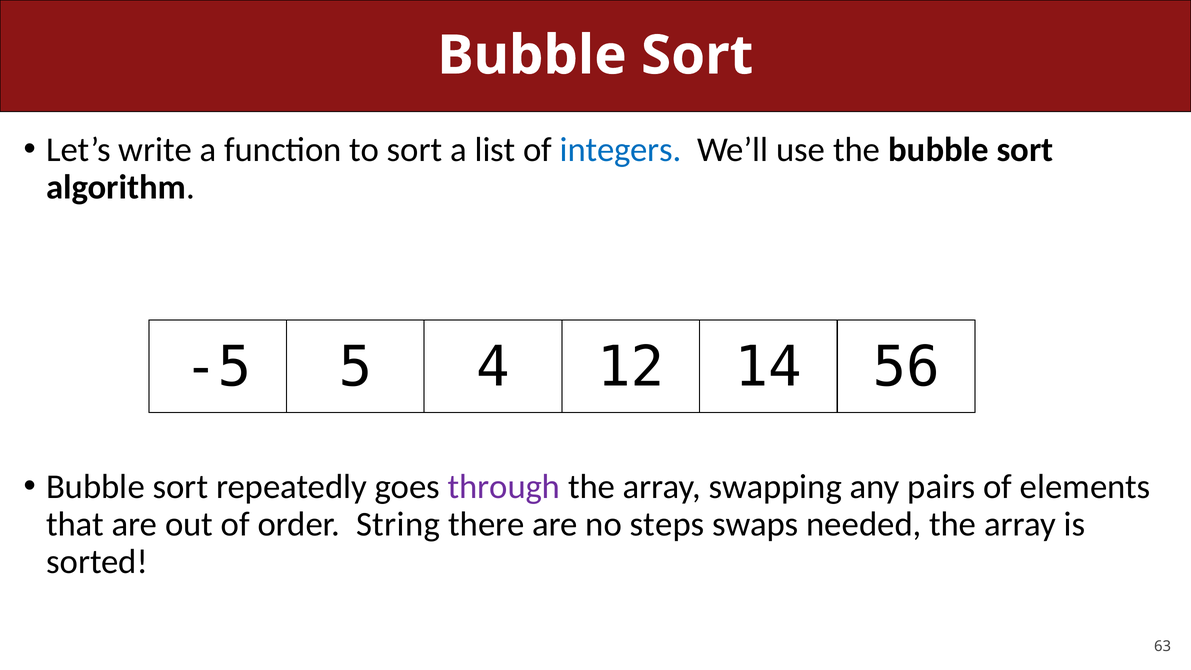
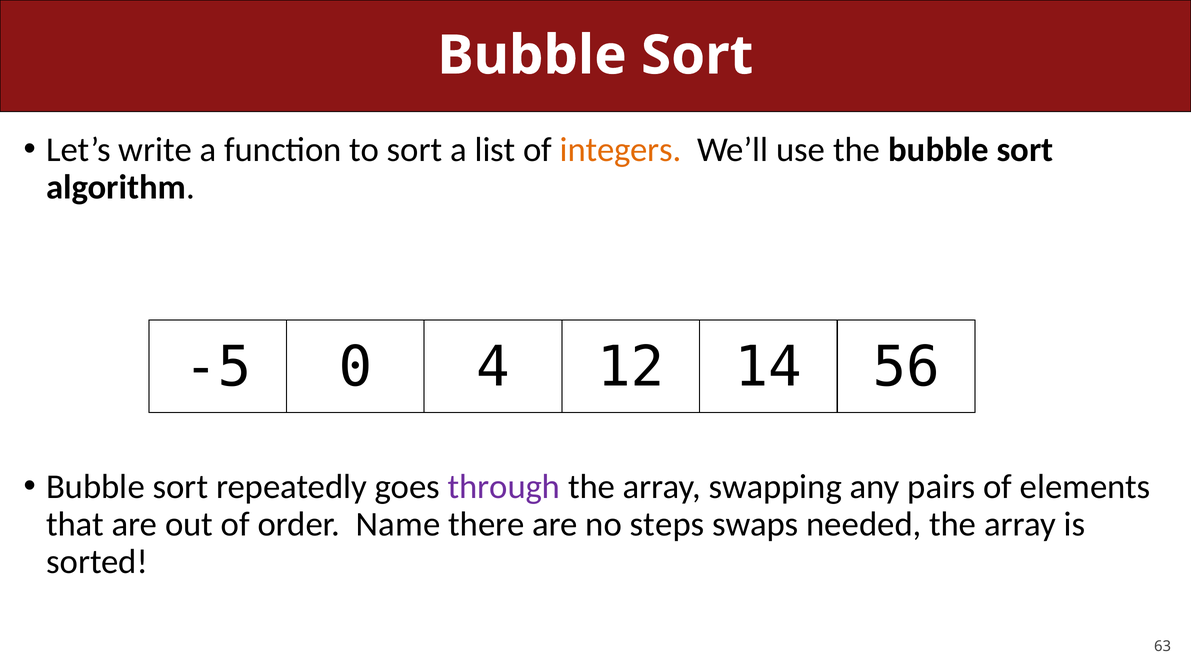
integers colour: blue -> orange
5: 5 -> 0
String: String -> Name
